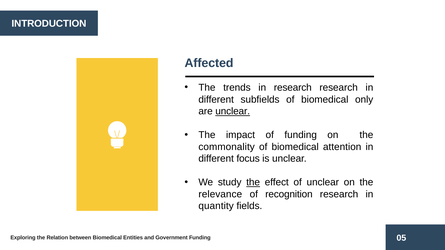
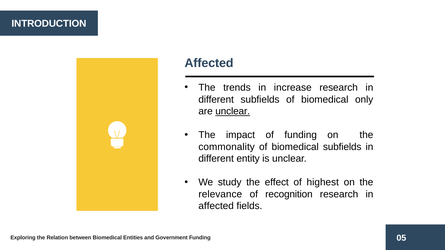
in research: research -> increase
biomedical attention: attention -> subfields
focus: focus -> entity
the at (253, 183) underline: present -> none
of unclear: unclear -> highest
quantity at (216, 206): quantity -> affected
